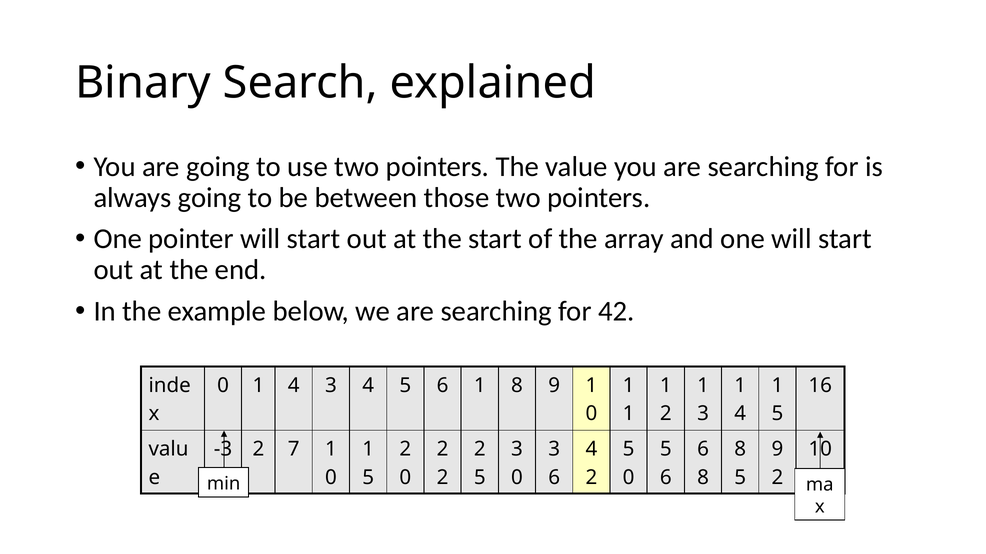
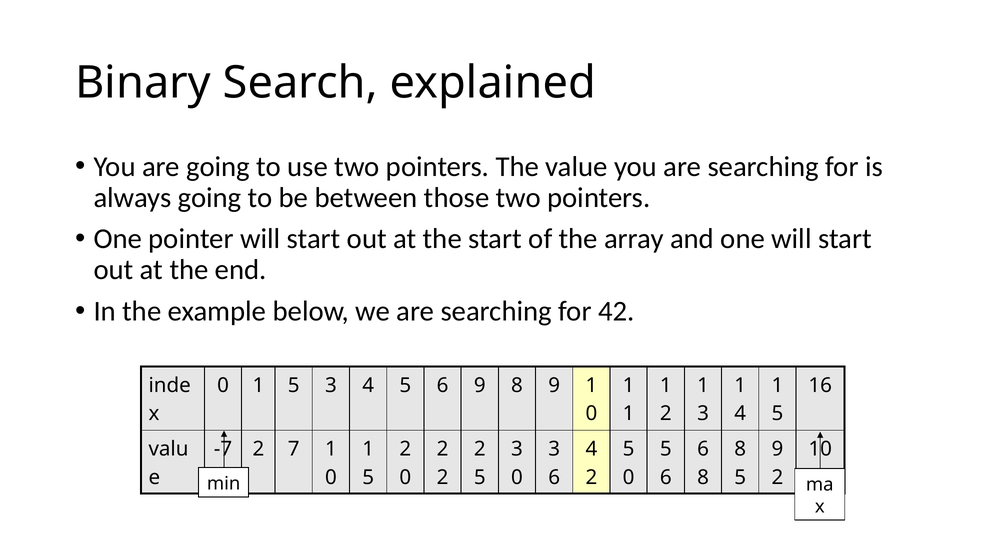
4 at (294, 386): 4 -> 5
6 1: 1 -> 9
-3: -3 -> -7
